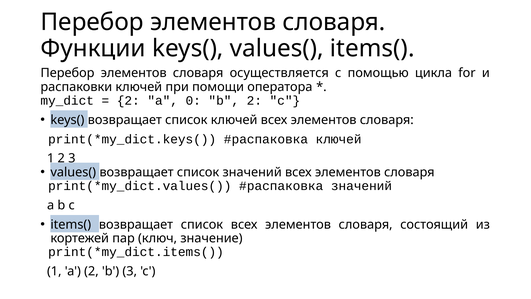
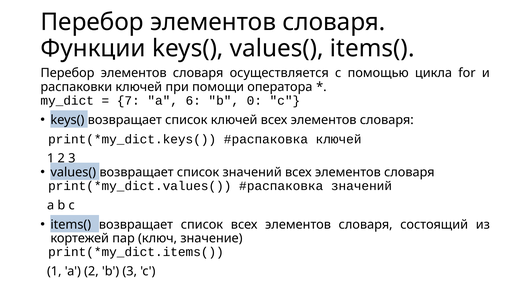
2 at (128, 100): 2 -> 7
0: 0 -> 6
b 2: 2 -> 0
